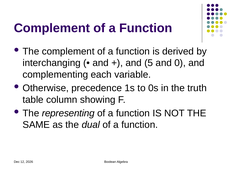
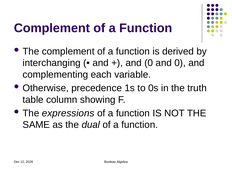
5 at (149, 63): 5 -> 0
representing: representing -> expressions
